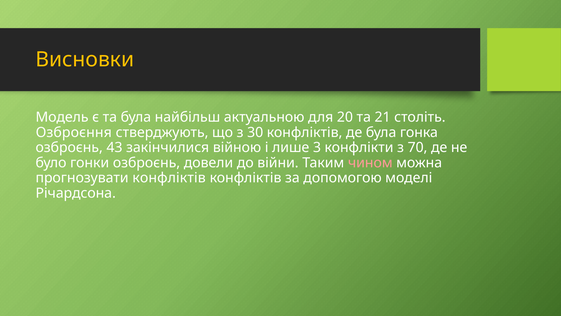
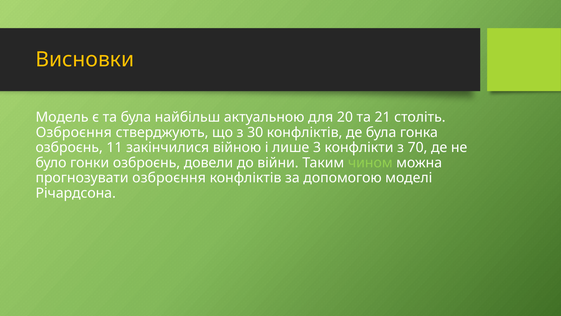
43: 43 -> 11
чином colour: pink -> light green
прогнозувати конфліктів: конфліктів -> озброєння
